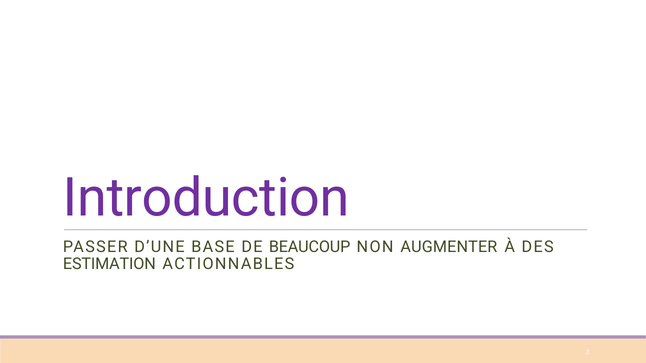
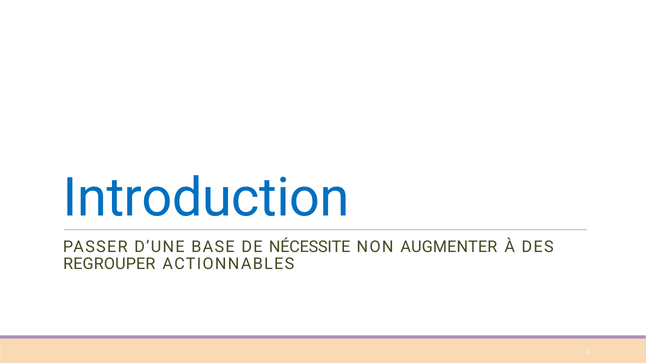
Introduction colour: purple -> blue
BEAUCOUP: BEAUCOUP -> NÉCESSITE
ESTIMATION: ESTIMATION -> REGROUPER
